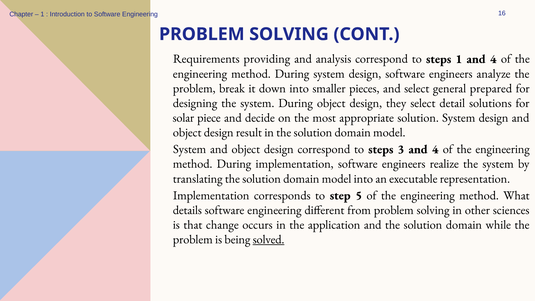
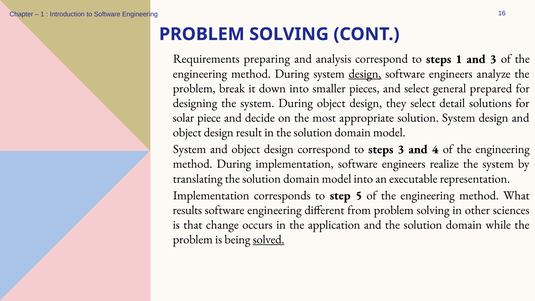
providing: providing -> preparing
1 and 4: 4 -> 3
design at (365, 74) underline: none -> present
details: details -> results
